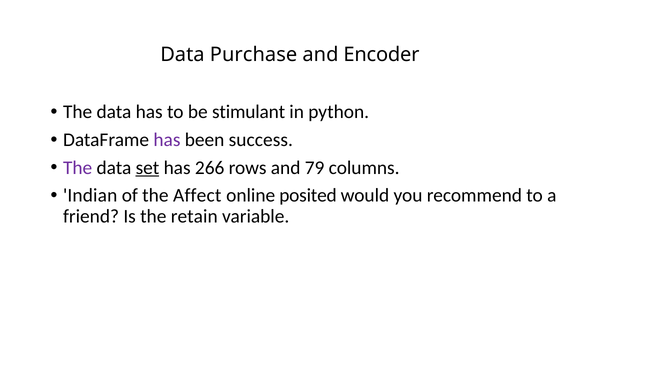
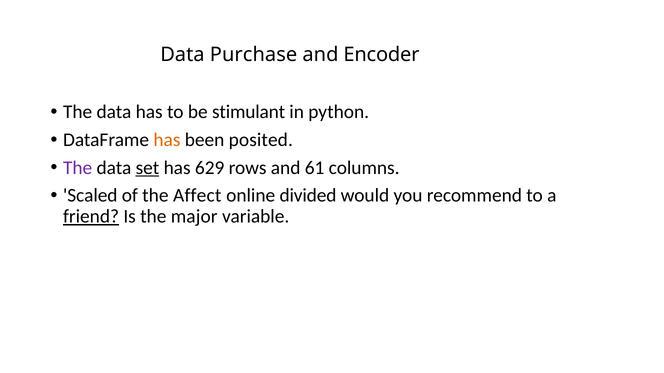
has at (167, 140) colour: purple -> orange
success: success -> posited
266: 266 -> 629
79: 79 -> 61
Indian: Indian -> Scaled
posited: posited -> divided
friend underline: none -> present
retain: retain -> major
